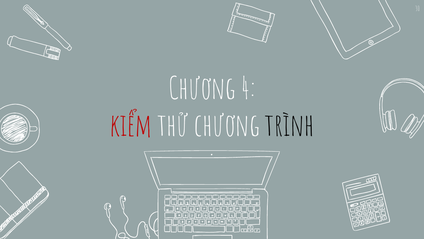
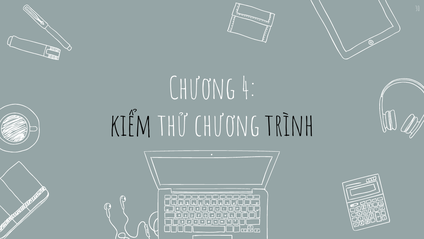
kiểm colour: red -> black
